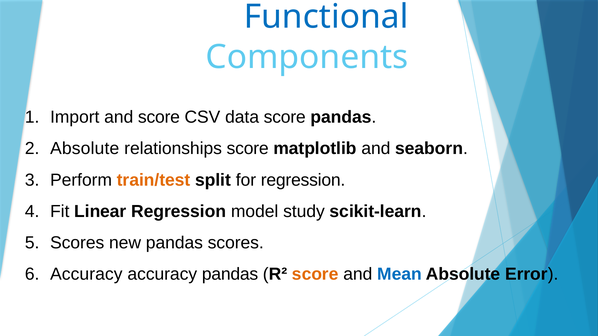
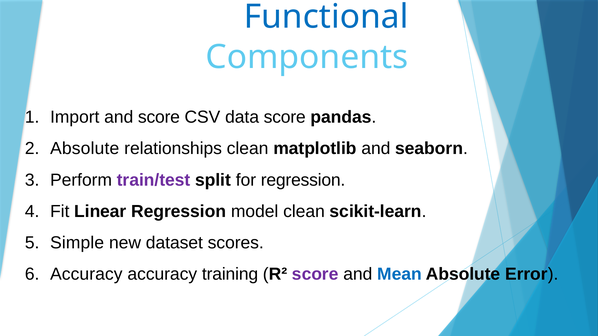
relationships score: score -> clean
train/test colour: orange -> purple
model study: study -> clean
Scores at (77, 243): Scores -> Simple
new pandas: pandas -> dataset
accuracy pandas: pandas -> training
score at (315, 274) colour: orange -> purple
